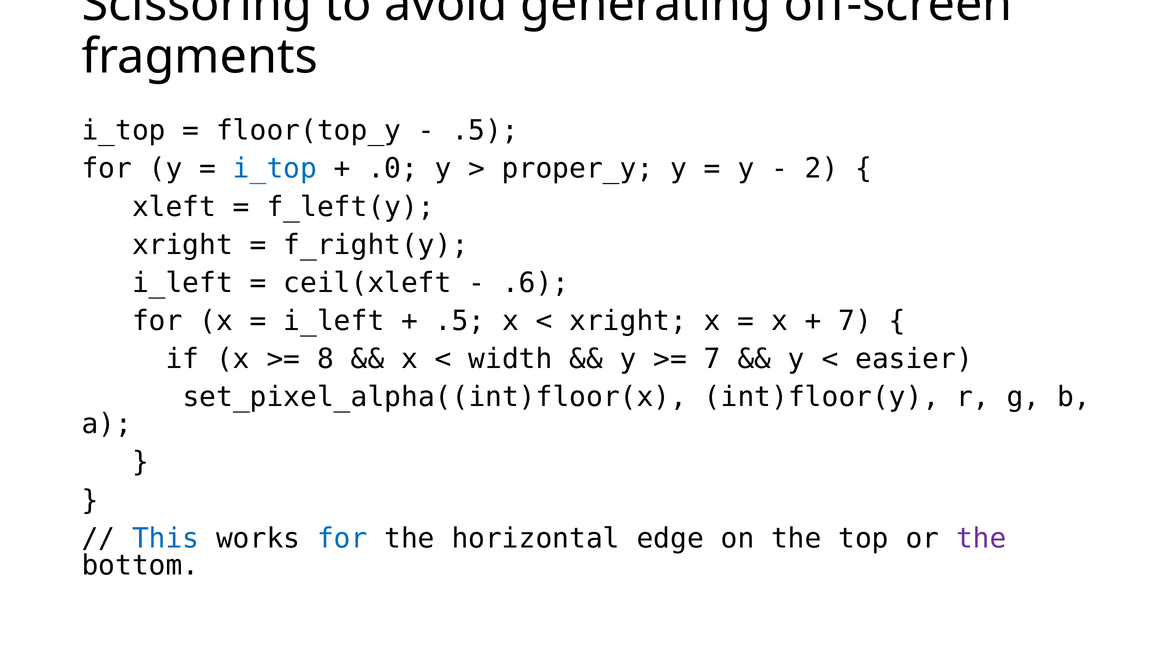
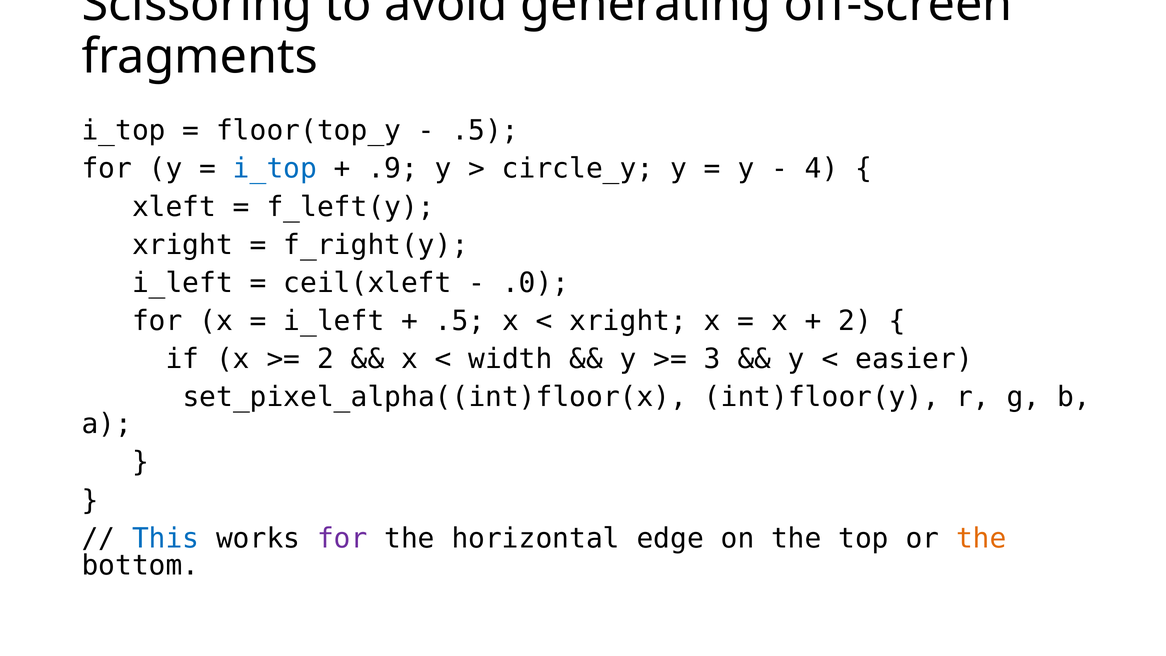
.0: .0 -> .9
proper_y: proper_y -> circle_y
2: 2 -> 4
.6: .6 -> .0
7 at (855, 321): 7 -> 2
8 at (325, 359): 8 -> 2
7 at (712, 359): 7 -> 3
for at (342, 538) colour: blue -> purple
the at (981, 538) colour: purple -> orange
